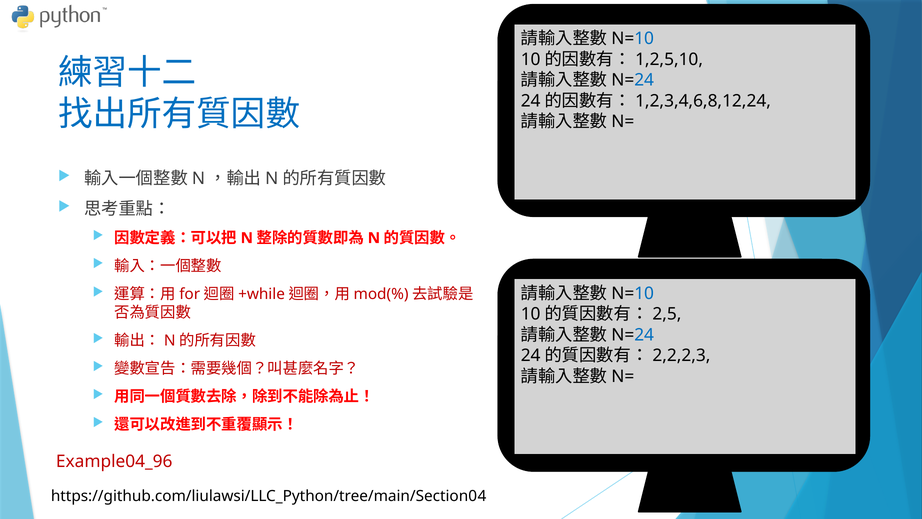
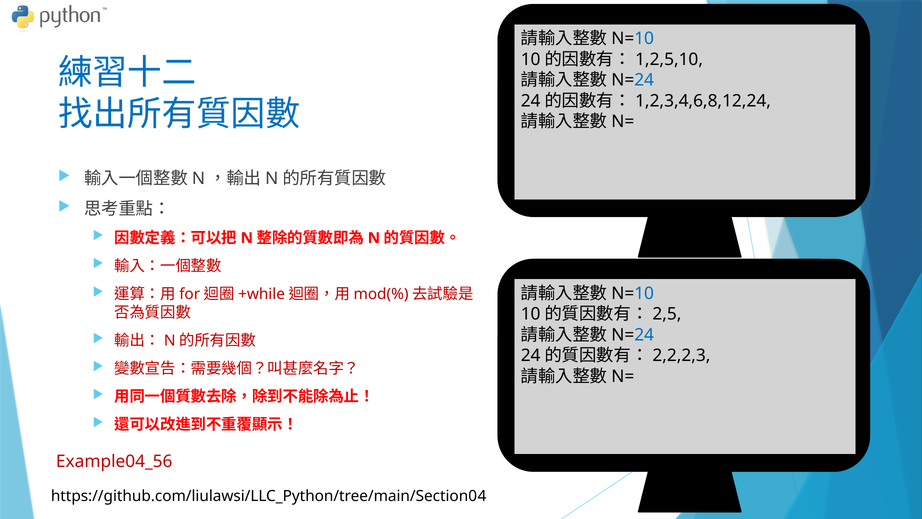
Example04_96: Example04_96 -> Example04_56
